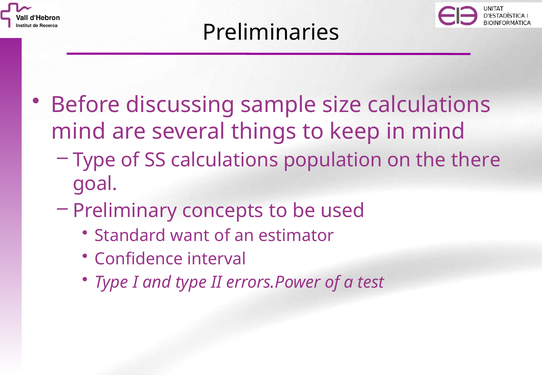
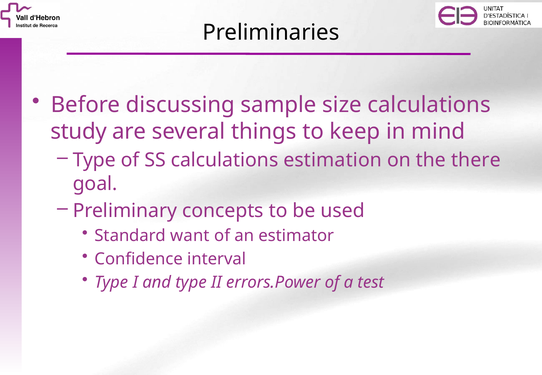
mind at (78, 132): mind -> study
population: population -> estimation
